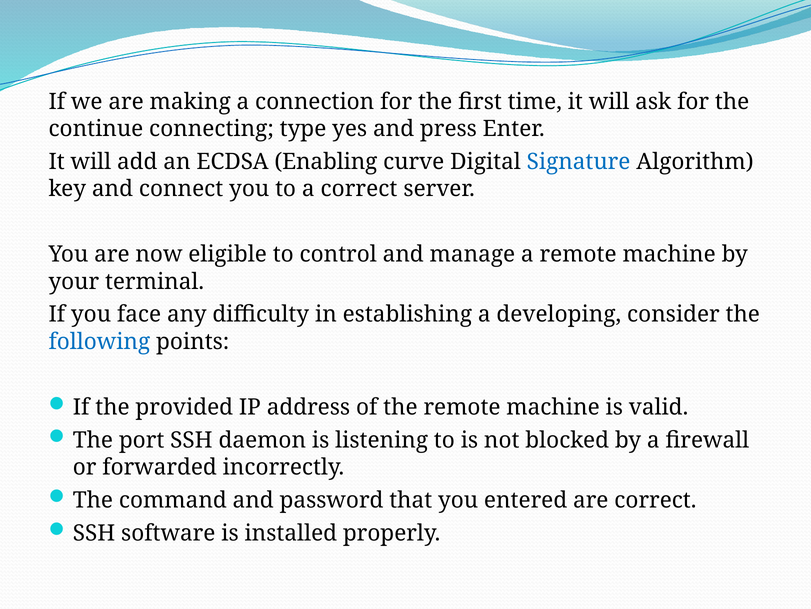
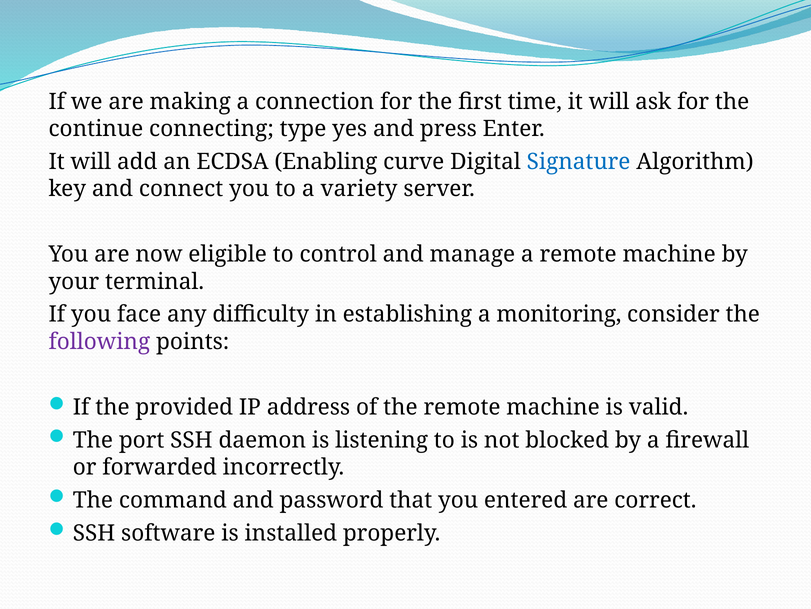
a correct: correct -> variety
developing: developing -> monitoring
following colour: blue -> purple
